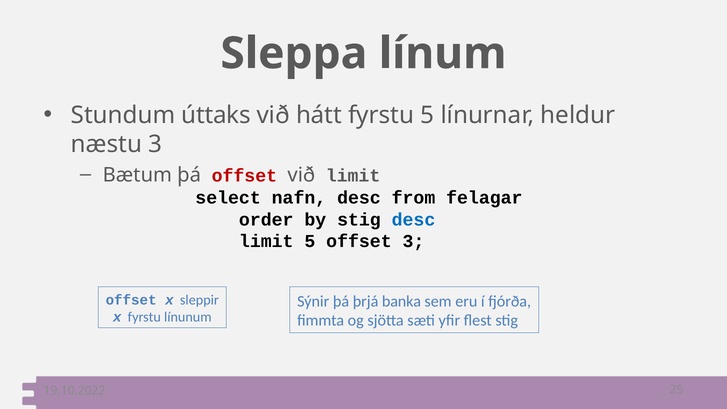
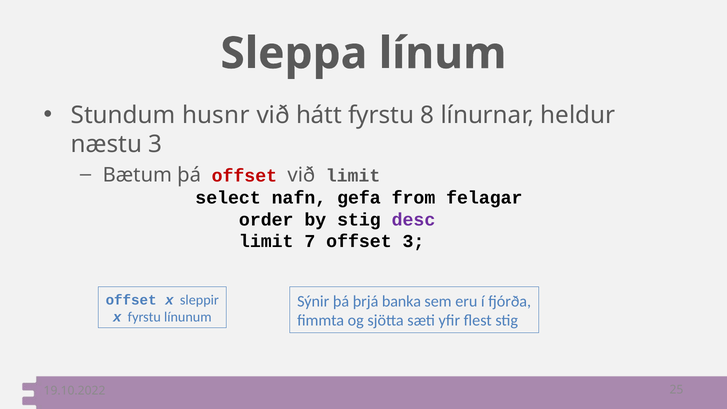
úttaks: úttaks -> husnr
fyrstu 5: 5 -> 8
nafn desc: desc -> gefa
desc at (413, 220) colour: blue -> purple
limit 5: 5 -> 7
